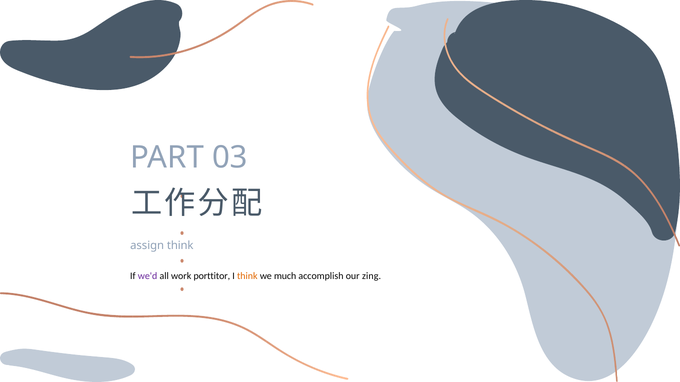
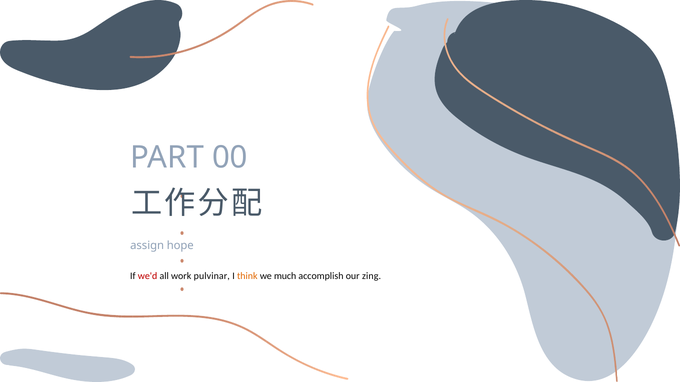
03: 03 -> 00
assign think: think -> hope
we'd colour: purple -> red
porttitor: porttitor -> pulvinar
